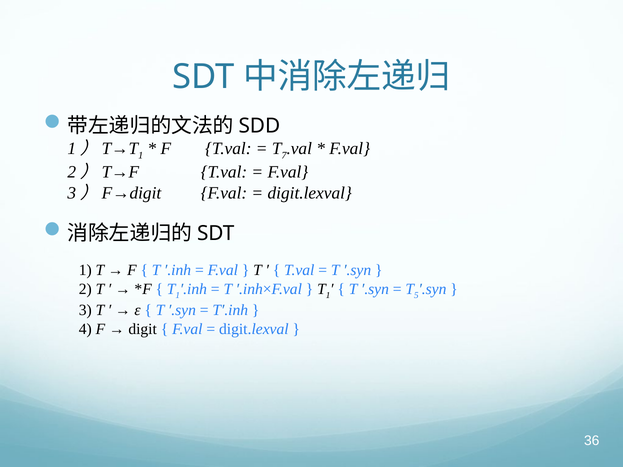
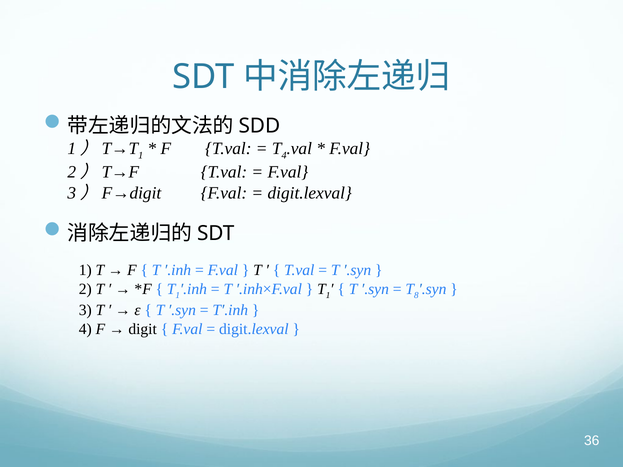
T 7: 7 -> 4
5: 5 -> 8
